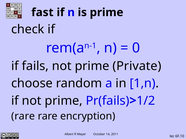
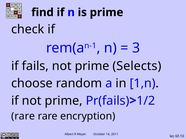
fast: fast -> find
0: 0 -> 3
Private: Private -> Selects
